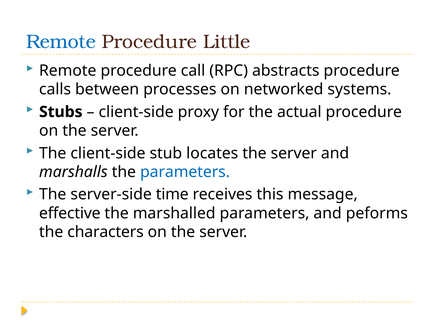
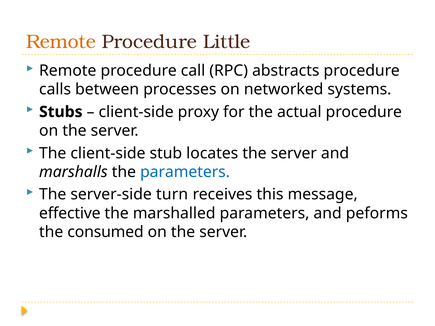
Remote at (61, 42) colour: blue -> orange
time: time -> turn
characters: characters -> consumed
